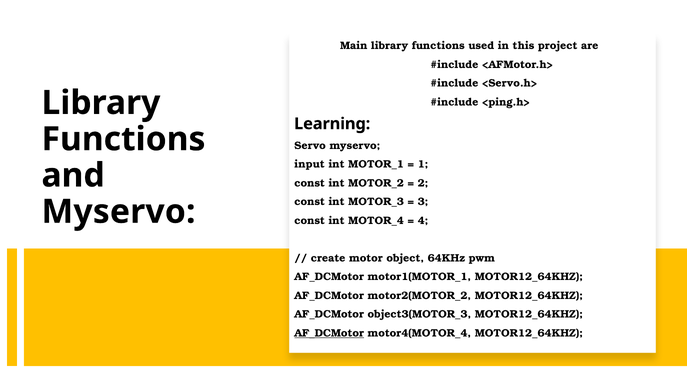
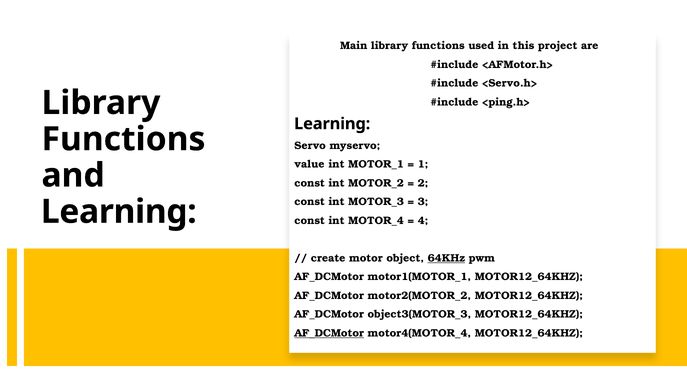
input: input -> value
Myservo at (119, 212): Myservo -> Learning
64KHz underline: none -> present
